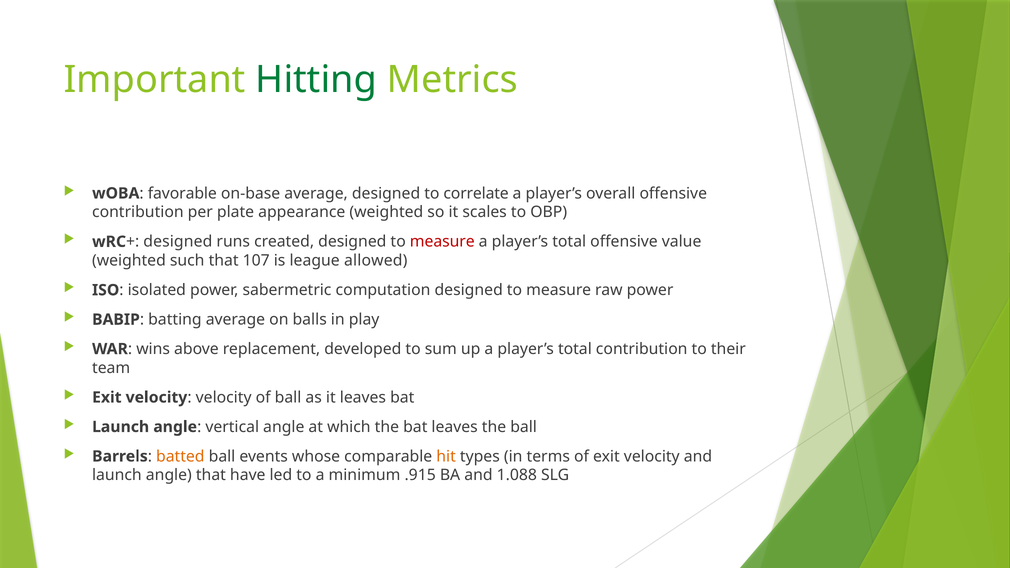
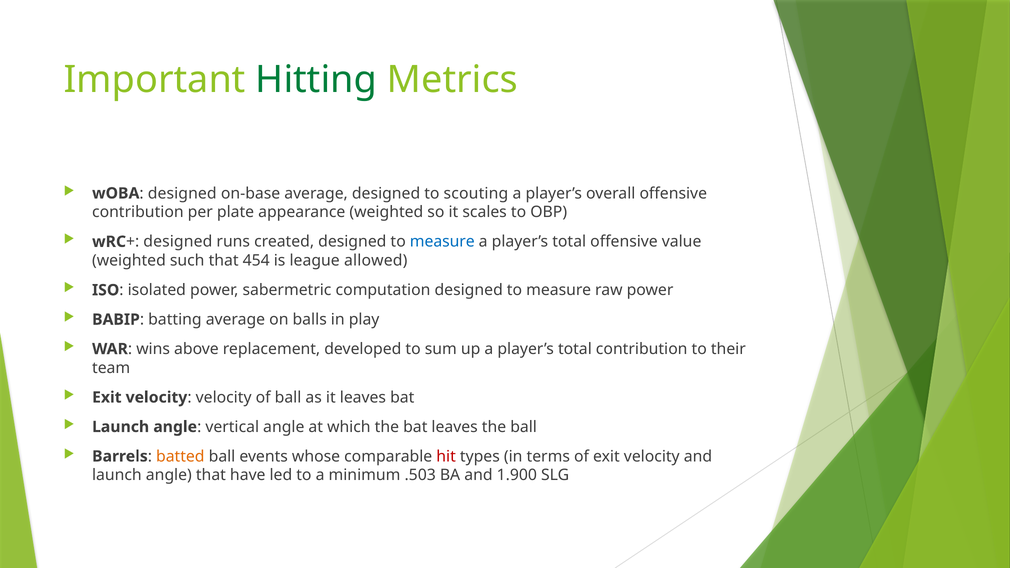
wOBA favorable: favorable -> designed
correlate: correlate -> scouting
measure at (442, 242) colour: red -> blue
107: 107 -> 454
hit colour: orange -> red
.915: .915 -> .503
1.088: 1.088 -> 1.900
